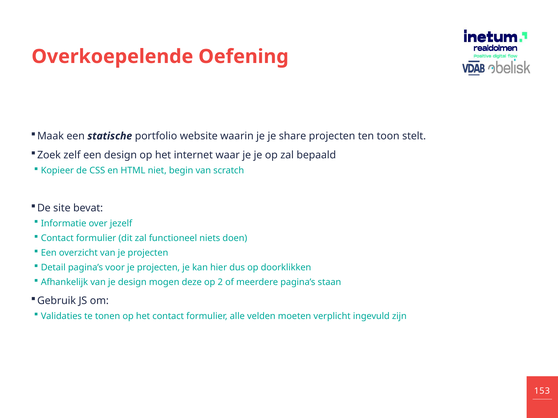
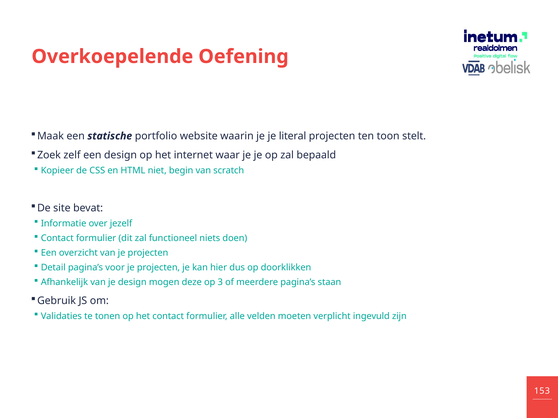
share: share -> literal
2: 2 -> 3
